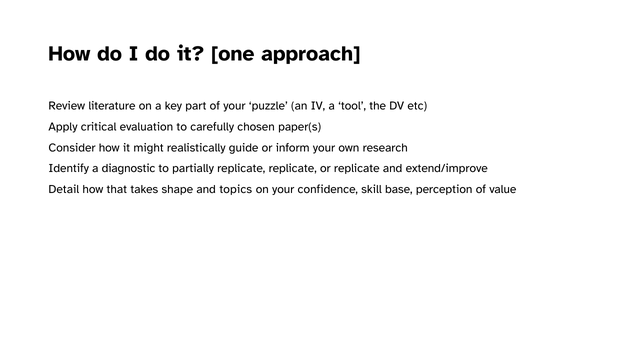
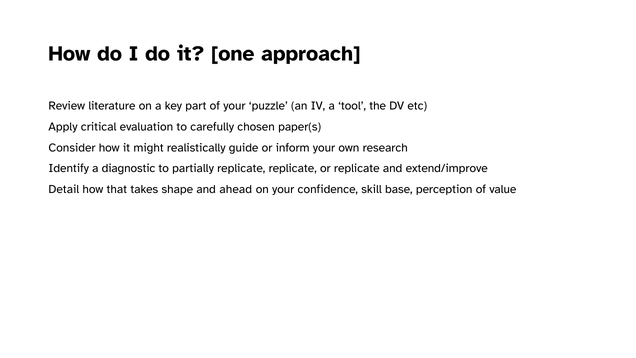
topics: topics -> ahead
